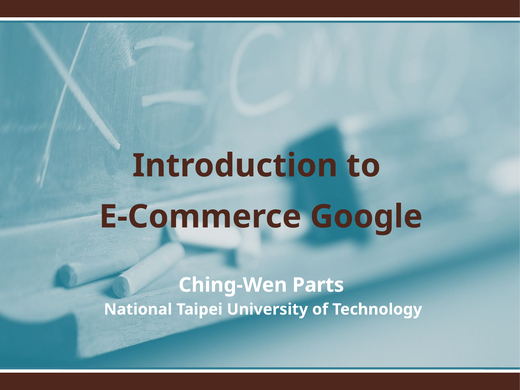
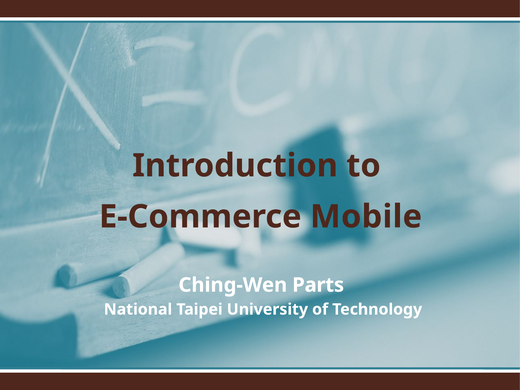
Google: Google -> Mobile
